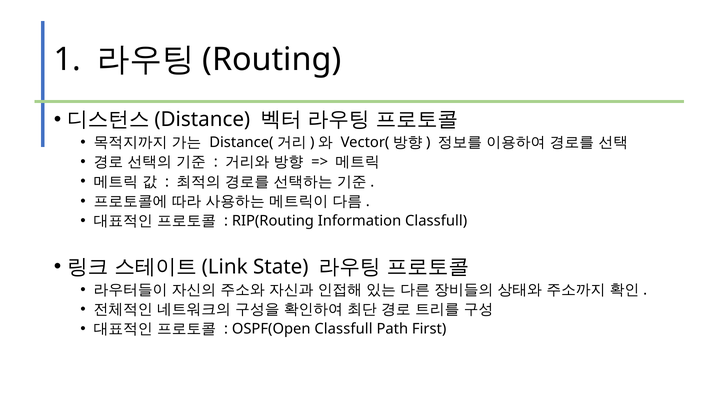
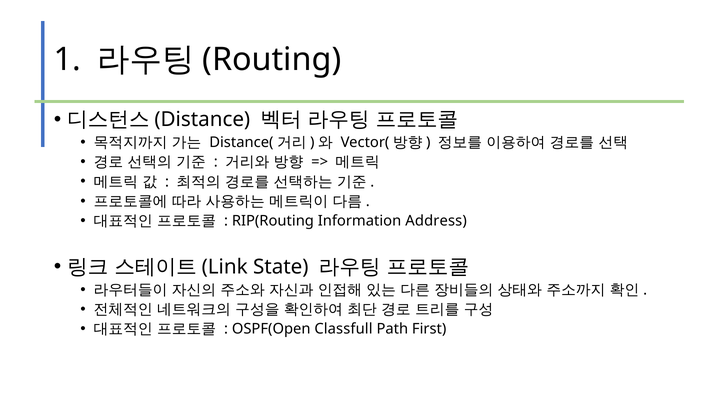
Information Classfull: Classfull -> Address
